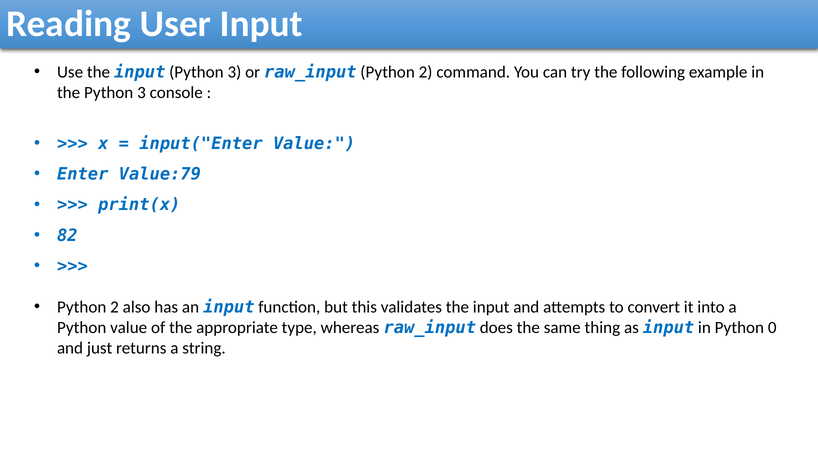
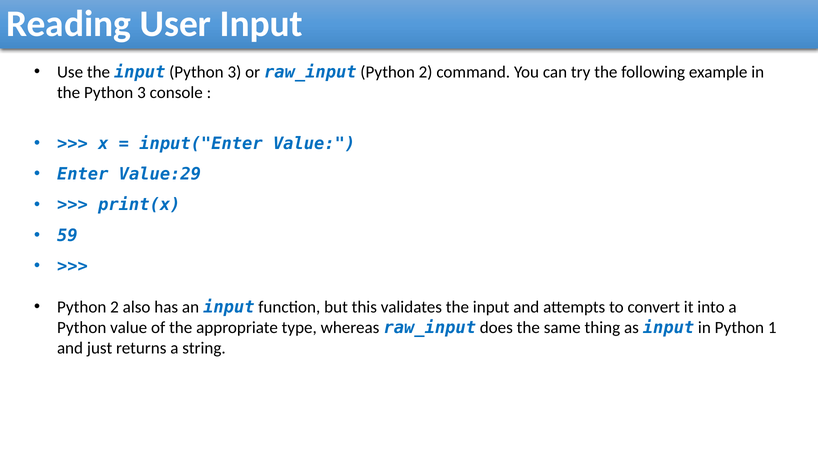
Value:79: Value:79 -> Value:29
82: 82 -> 59
0: 0 -> 1
